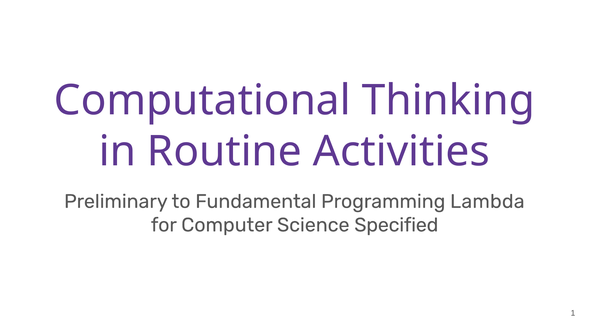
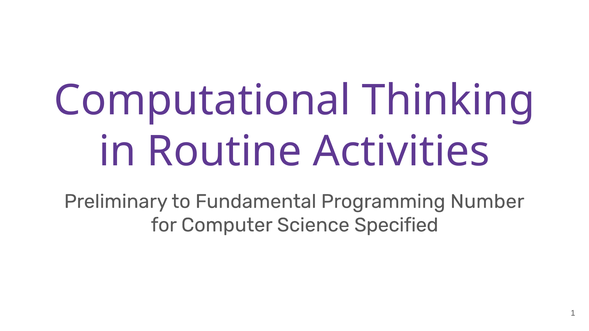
Lambda: Lambda -> Number
